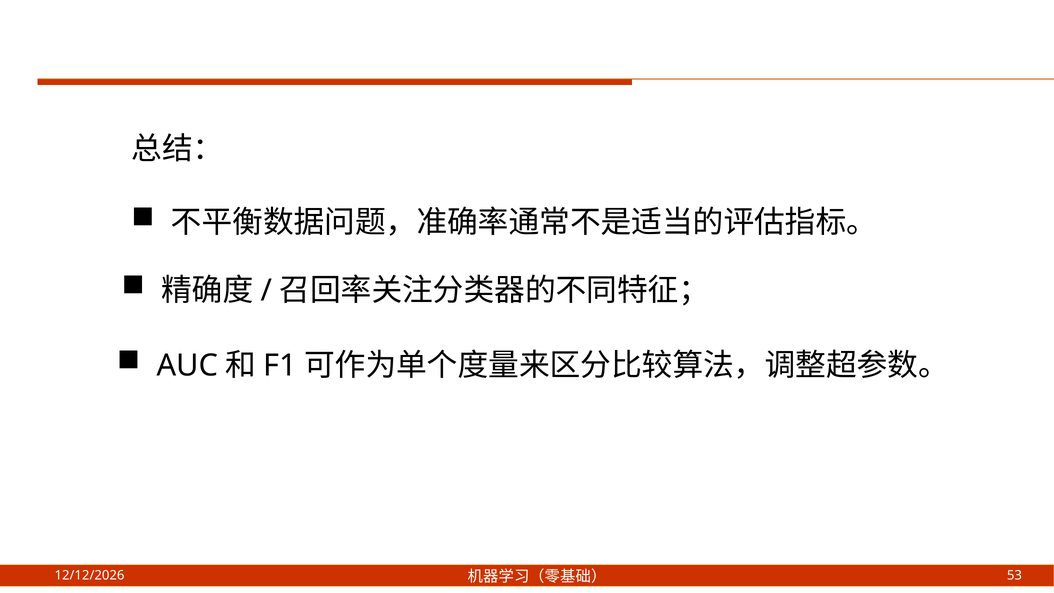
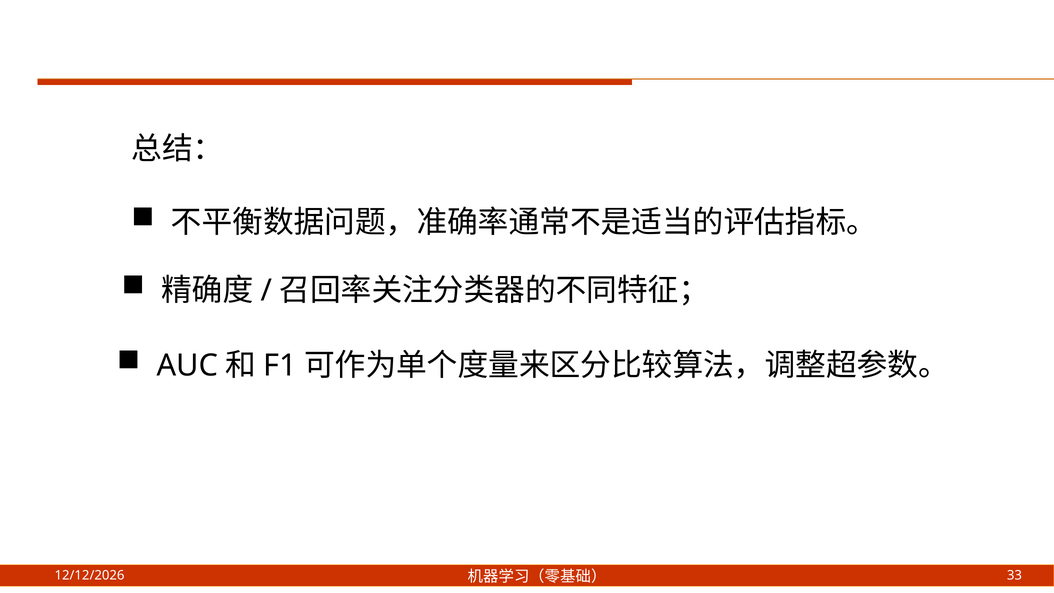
53: 53 -> 33
